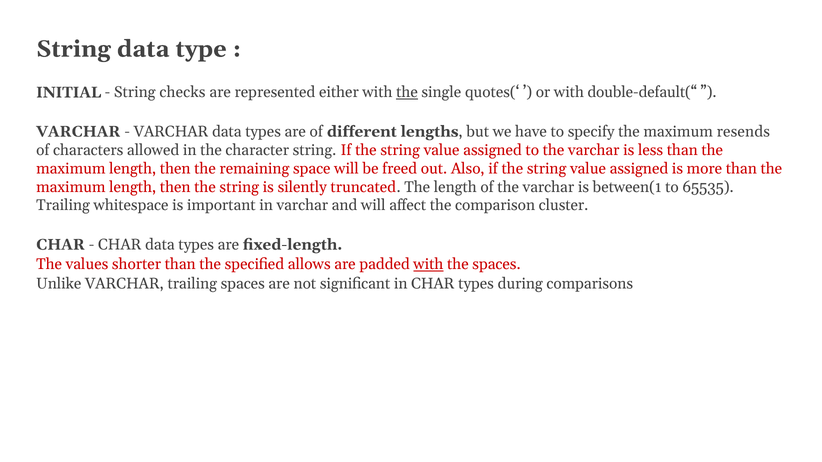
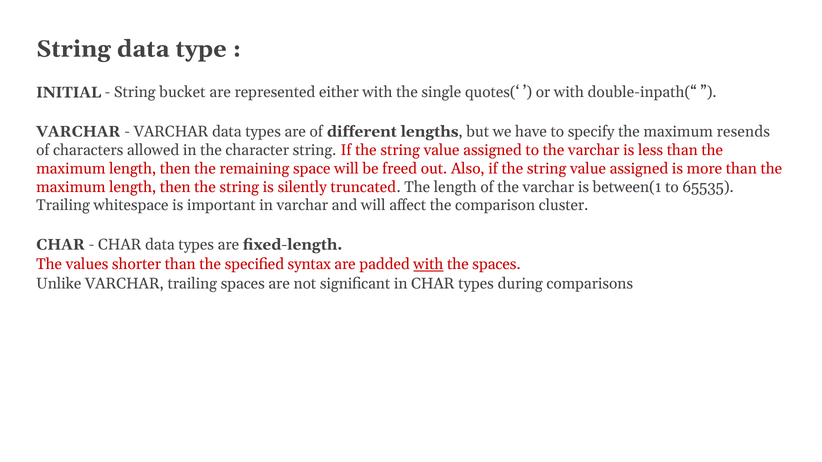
checks: checks -> bucket
the at (407, 92) underline: present -> none
double-default(“: double-default(“ -> double-inpath(“
allows: allows -> syntax
